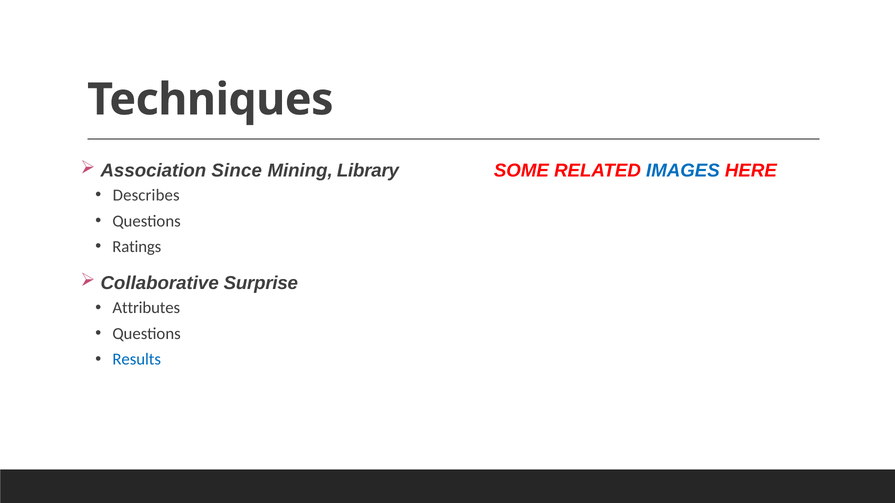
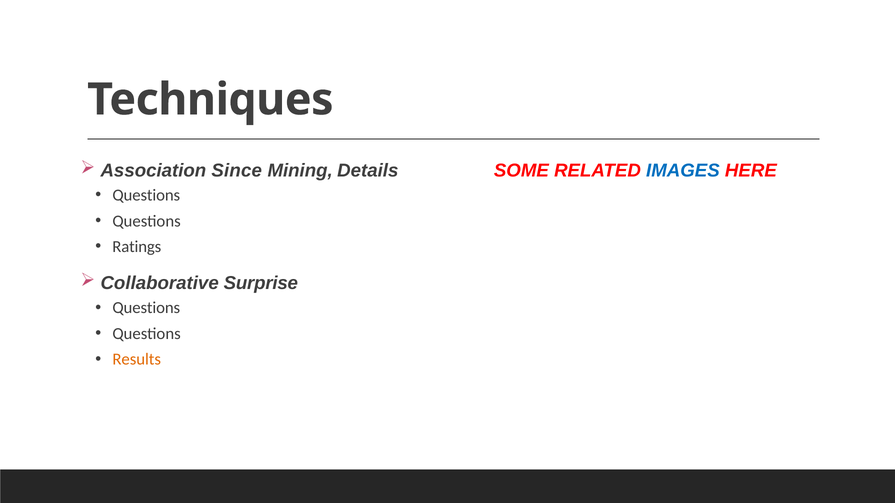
Library: Library -> Details
Describes at (146, 196): Describes -> Questions
Attributes at (146, 308): Attributes -> Questions
Results colour: blue -> orange
